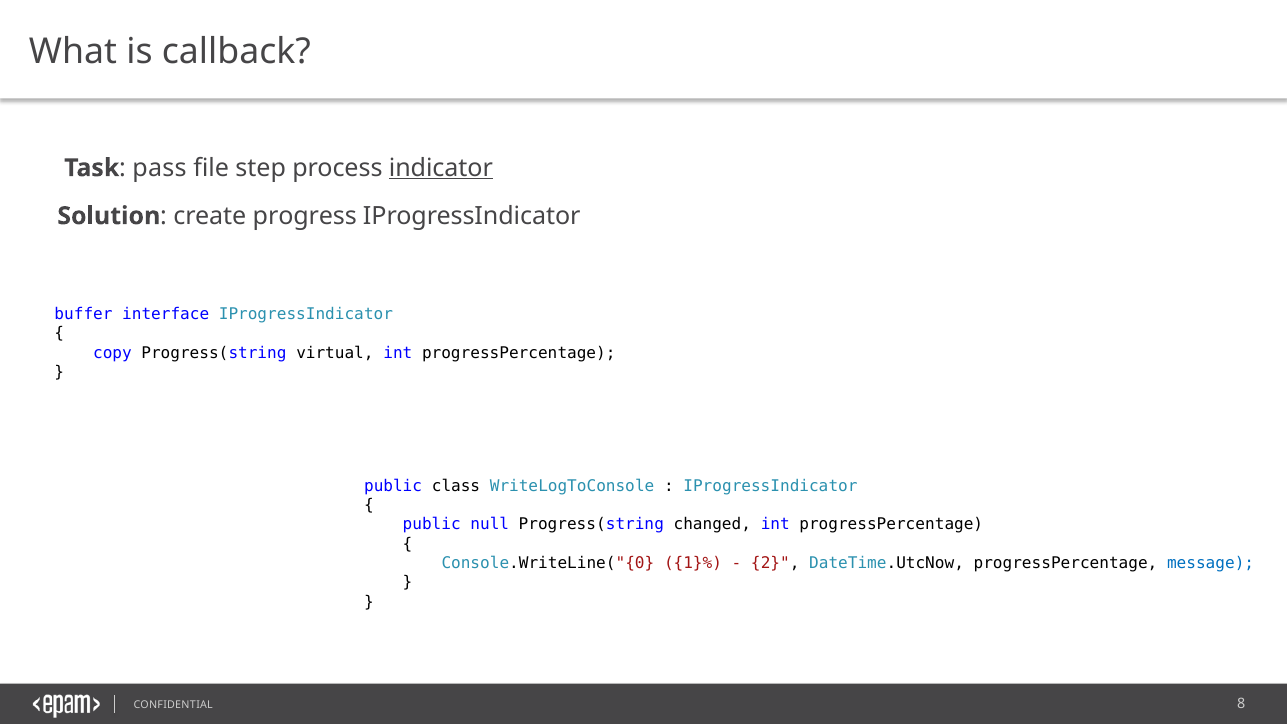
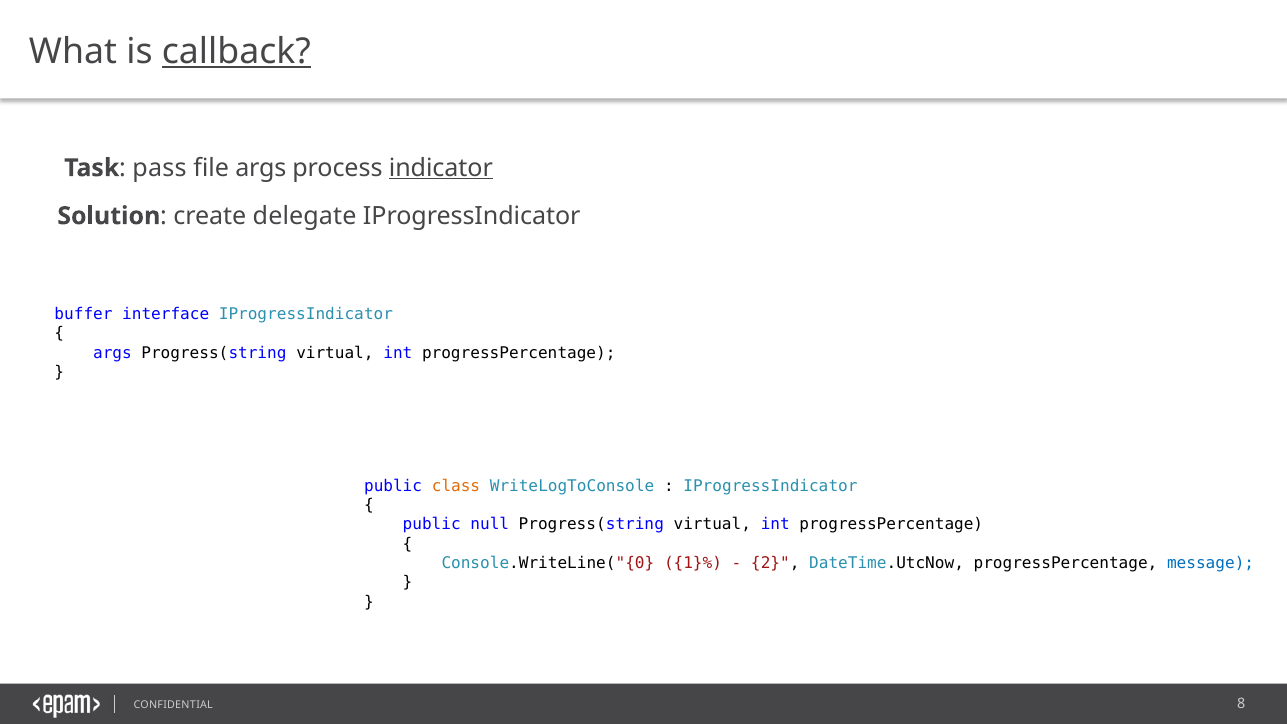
callback underline: none -> present
file step: step -> args
progress: progress -> delegate
copy at (112, 353): copy -> args
class colour: black -> orange
changed at (712, 525): changed -> virtual
